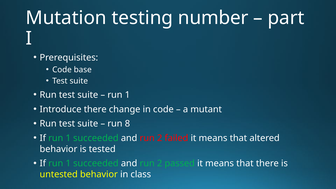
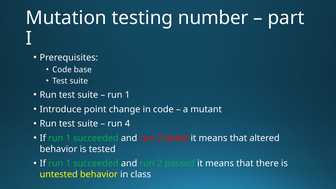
Introduce there: there -> point
8: 8 -> 4
